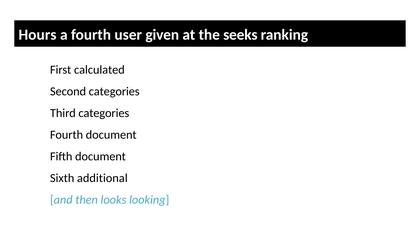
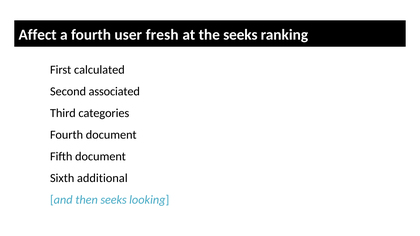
Hours: Hours -> Affect
given: given -> fresh
Second categories: categories -> associated
then looks: looks -> seeks
